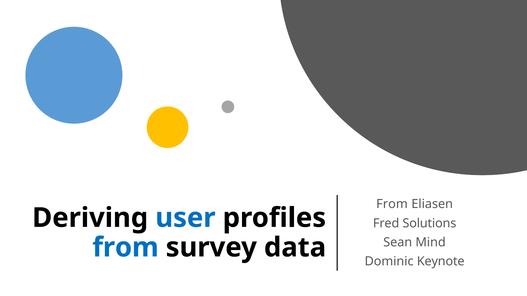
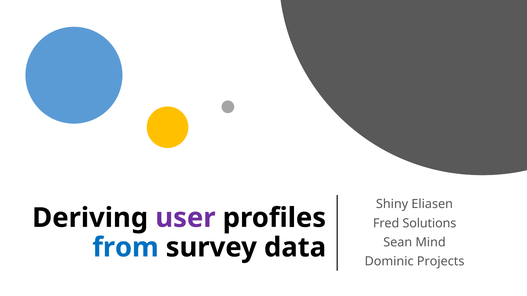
From at (392, 204): From -> Shiny
user colour: blue -> purple
Keynote: Keynote -> Projects
